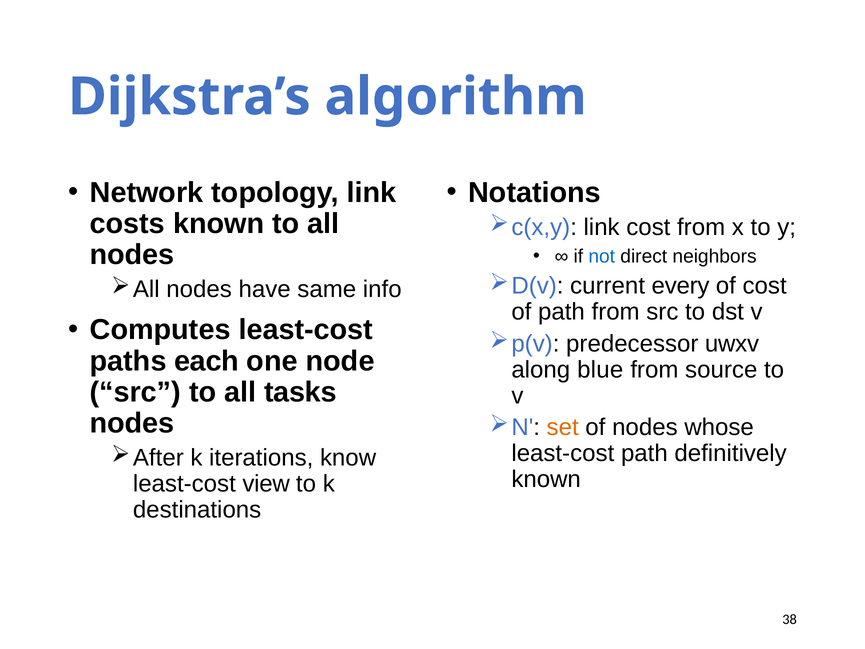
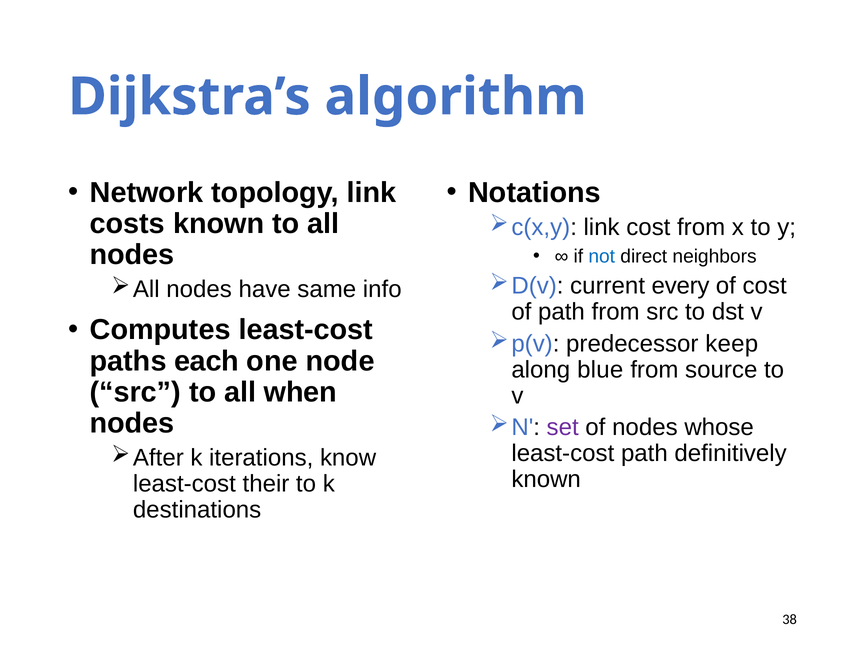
uwxv: uwxv -> keep
tasks: tasks -> when
set colour: orange -> purple
view: view -> their
